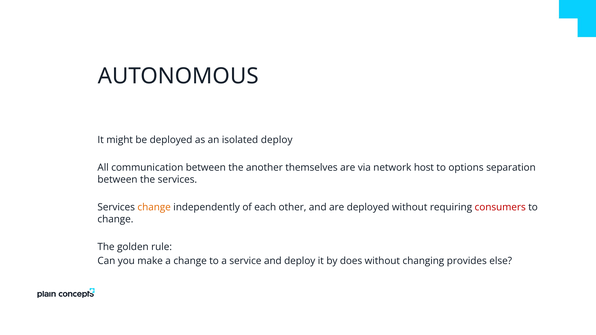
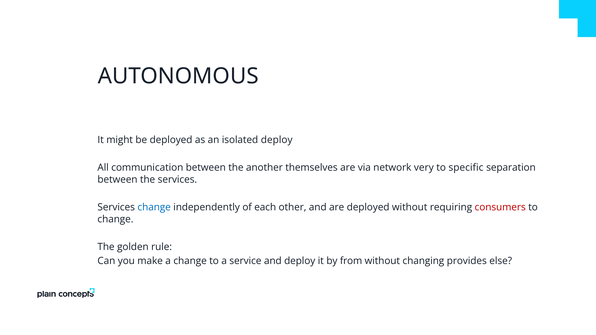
host: host -> very
options: options -> specific
change at (154, 207) colour: orange -> blue
does: does -> from
